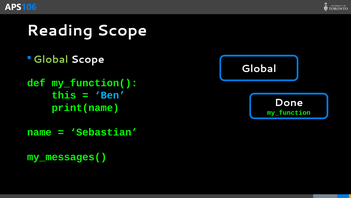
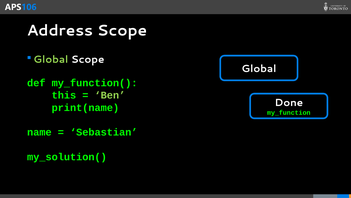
Reading: Reading -> Address
Ben colour: light blue -> light green
my_messages(: my_messages( -> my_solution(
